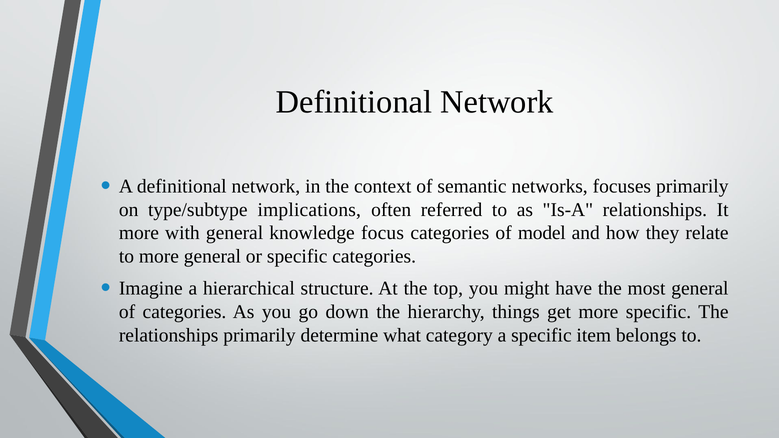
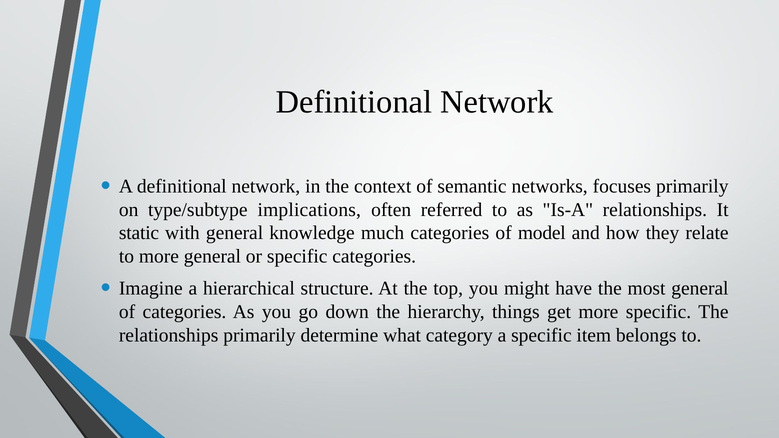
more at (139, 233): more -> static
focus: focus -> much
